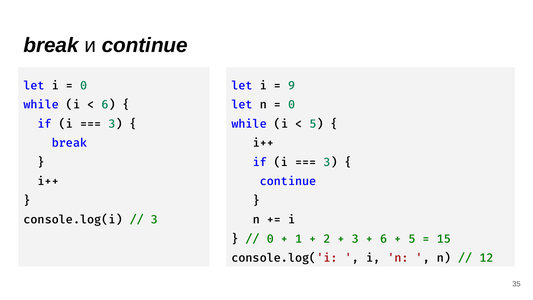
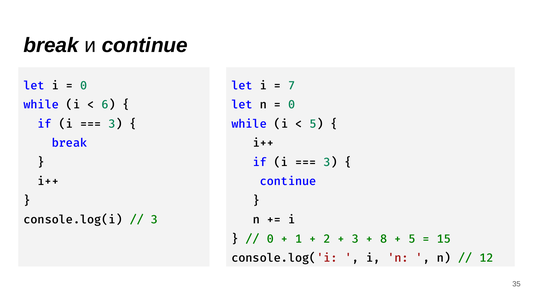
9: 9 -> 7
6 at (384, 239): 6 -> 8
